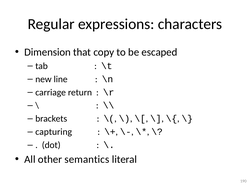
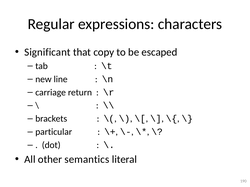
Dimension: Dimension -> Significant
capturing: capturing -> particular
